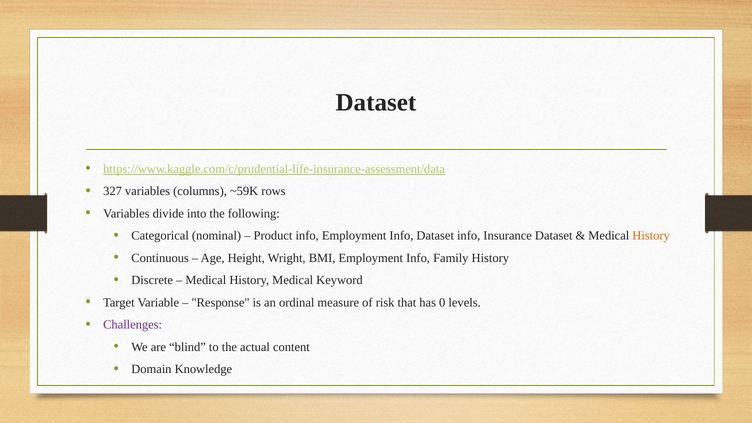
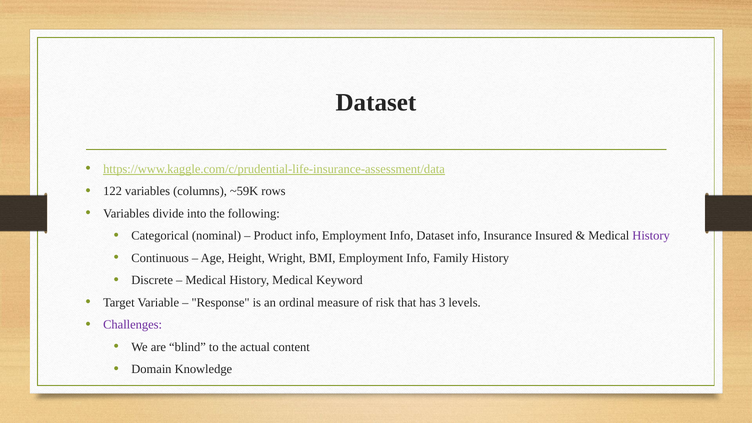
327: 327 -> 122
Insurance Dataset: Dataset -> Insured
History at (651, 236) colour: orange -> purple
0: 0 -> 3
